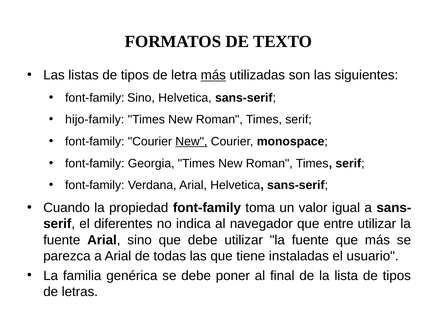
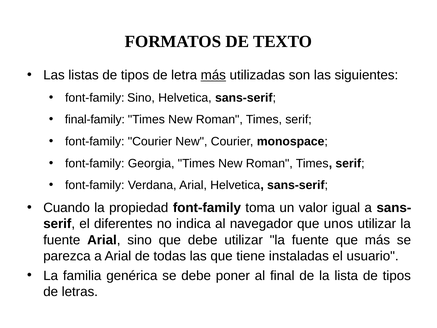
hijo-family: hijo-family -> final-family
New at (191, 141) underline: present -> none
entre: entre -> unos
